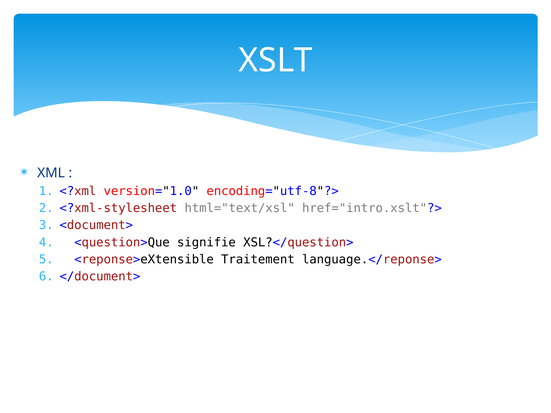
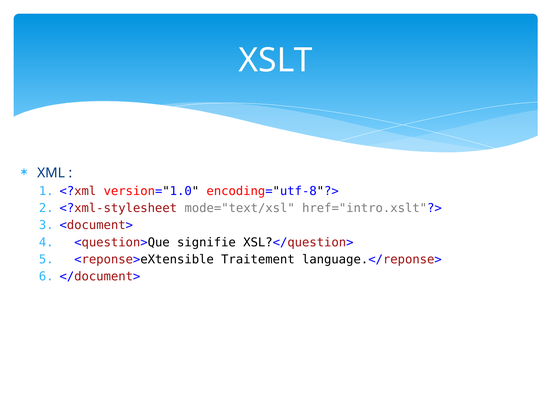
html="text/xsl: html="text/xsl -> mode="text/xsl
